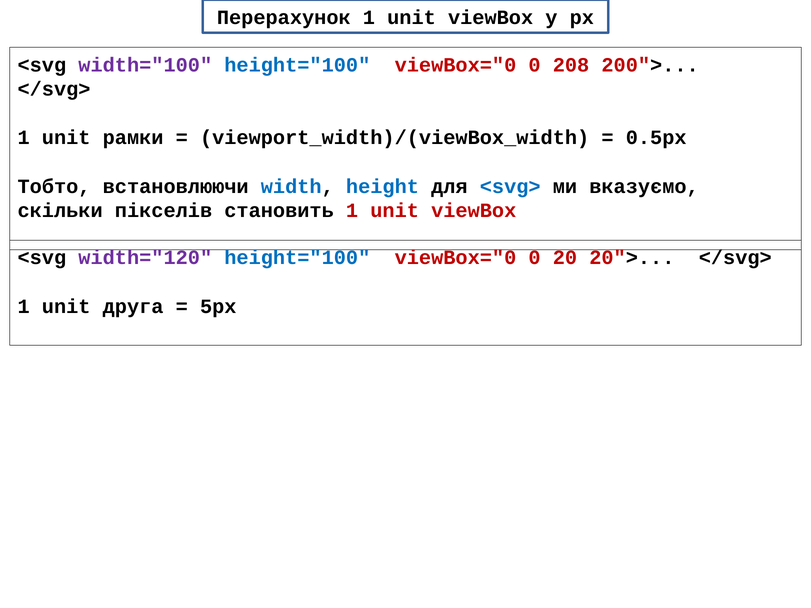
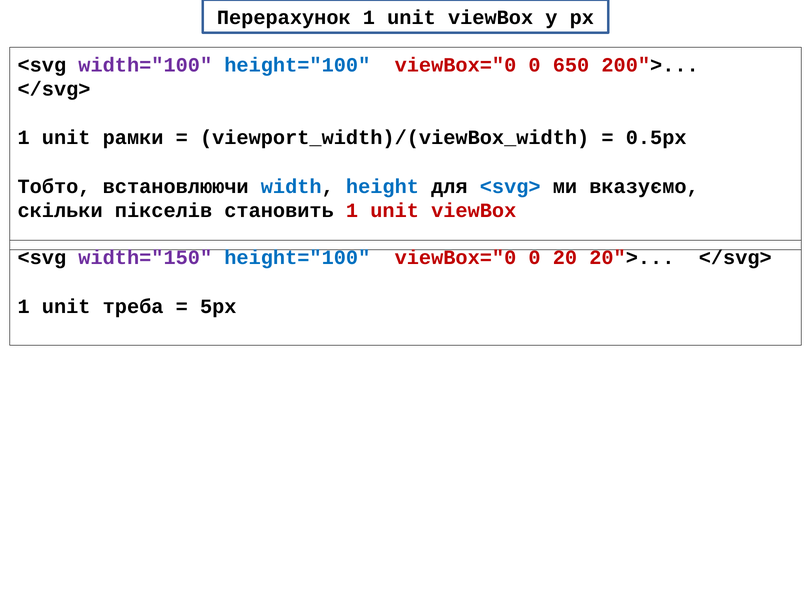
208: 208 -> 650
width="120: width="120 -> width="150
друга: друга -> треба
